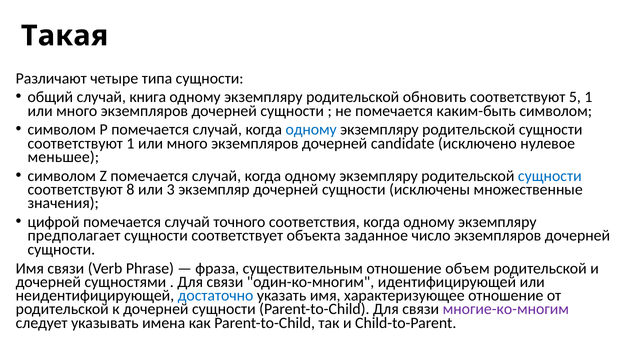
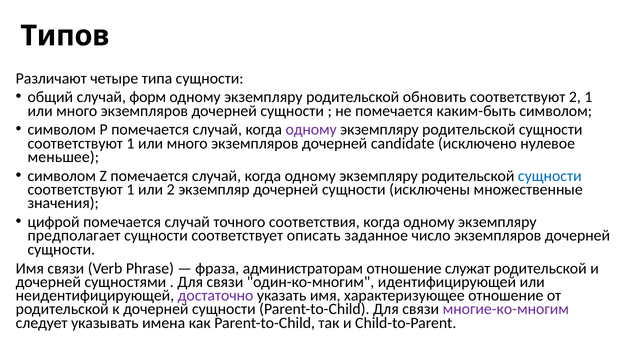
Такая: Такая -> Типов
книга: книга -> форм
соответствуют 5: 5 -> 2
одному at (311, 130) colour: blue -> purple
8 at (130, 190): 8 -> 1
или 3: 3 -> 2
объекта: объекта -> описать
существительным: существительным -> администраторам
объем: объем -> служат
достаточно colour: blue -> purple
